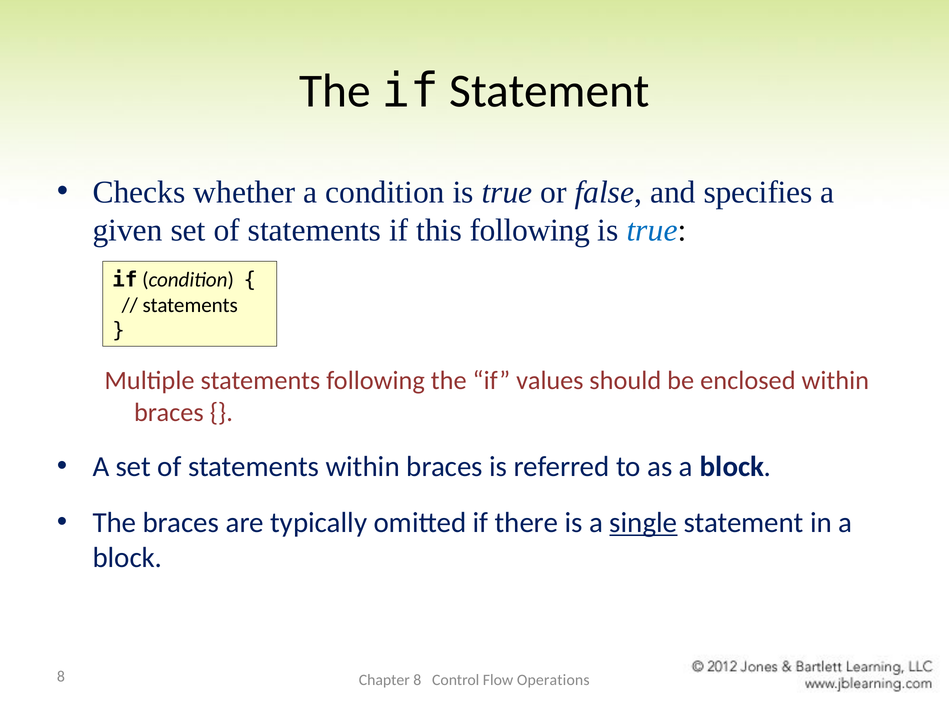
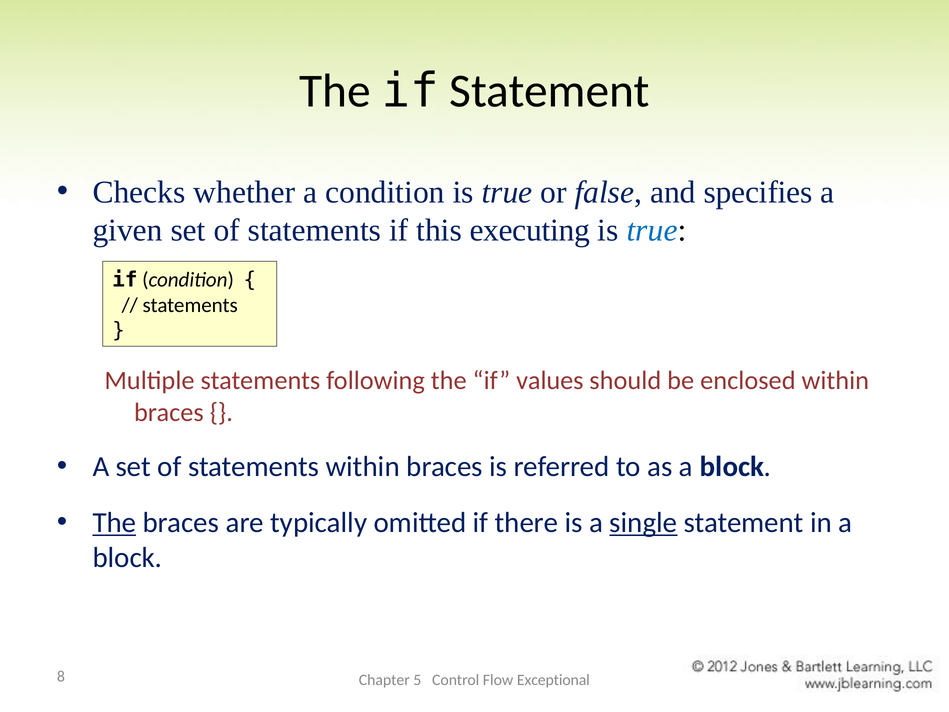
this following: following -> executing
The at (114, 523) underline: none -> present
Chapter 8: 8 -> 5
Operations: Operations -> Exceptional
